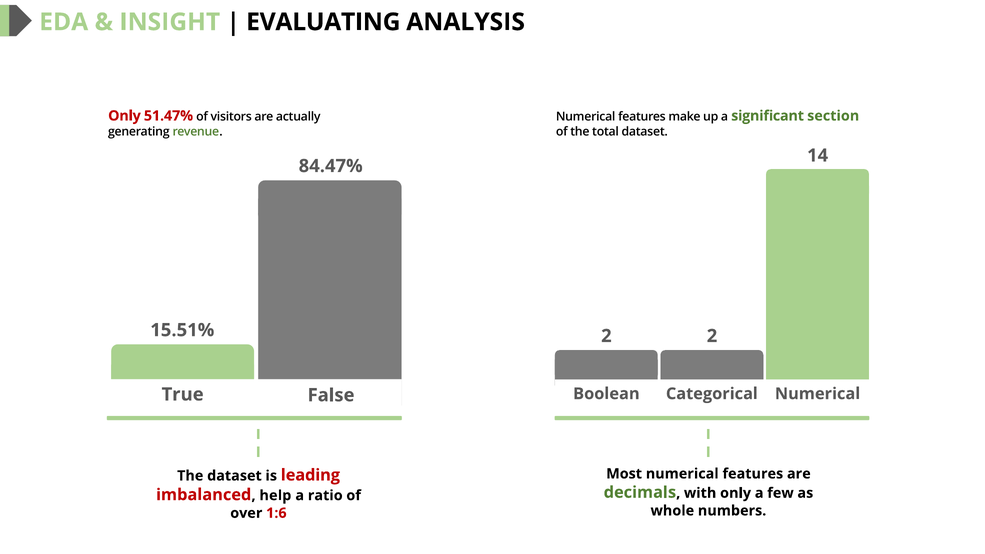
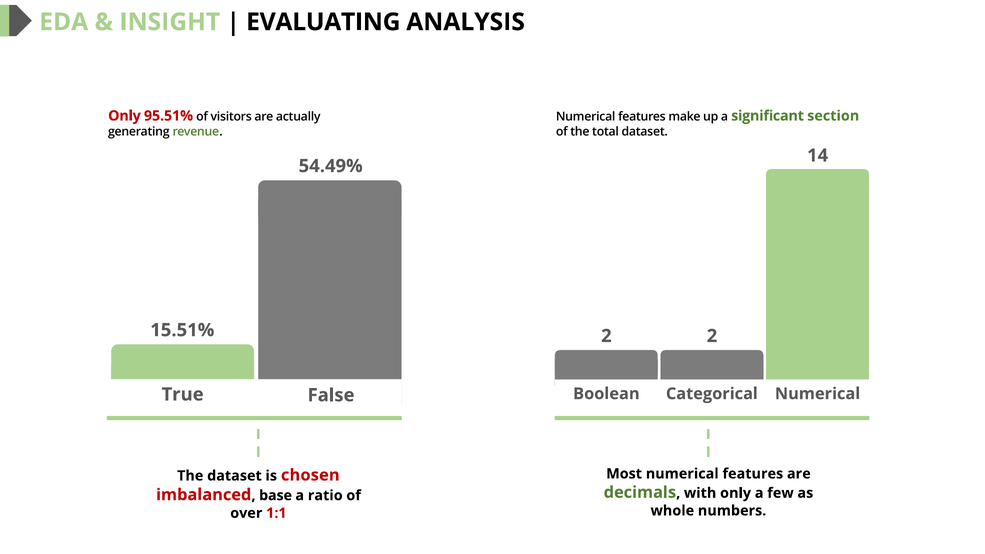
51.47%: 51.47% -> 95.51%
84.47%: 84.47% -> 54.49%
leading: leading -> chosen
help: help -> base
1:6: 1:6 -> 1:1
